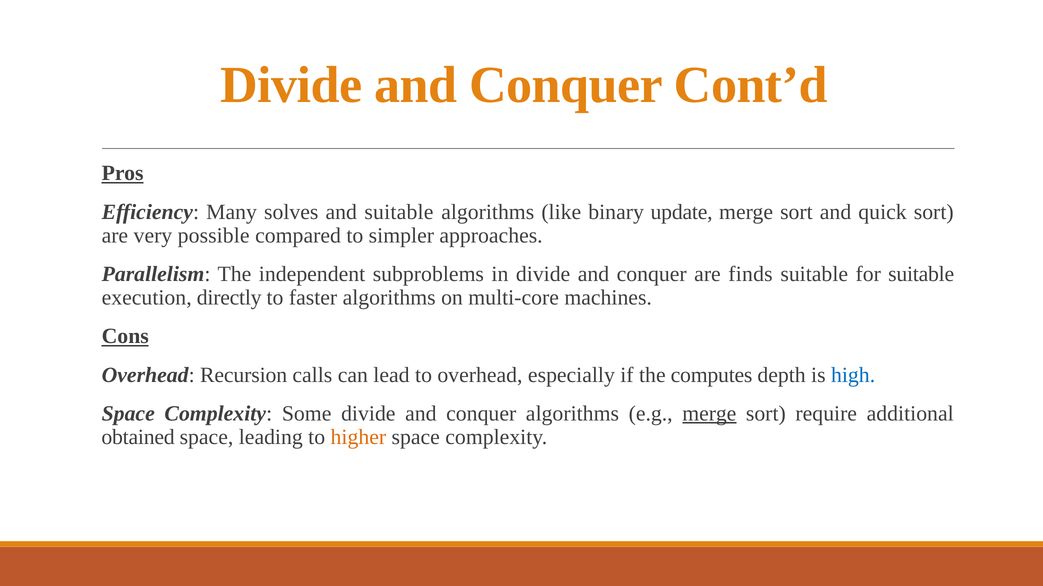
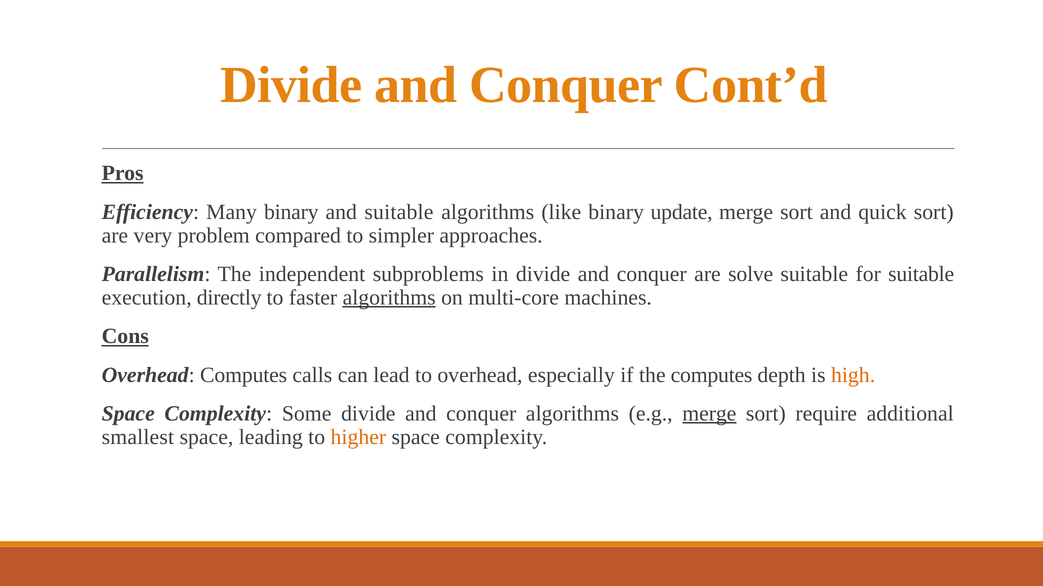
Many solves: solves -> binary
possible: possible -> problem
finds: finds -> solve
algorithms at (389, 298) underline: none -> present
Overhead Recursion: Recursion -> Computes
high colour: blue -> orange
obtained: obtained -> smallest
